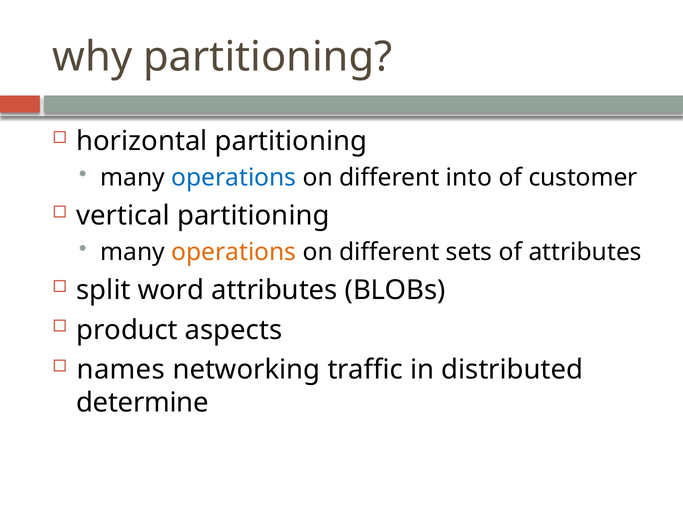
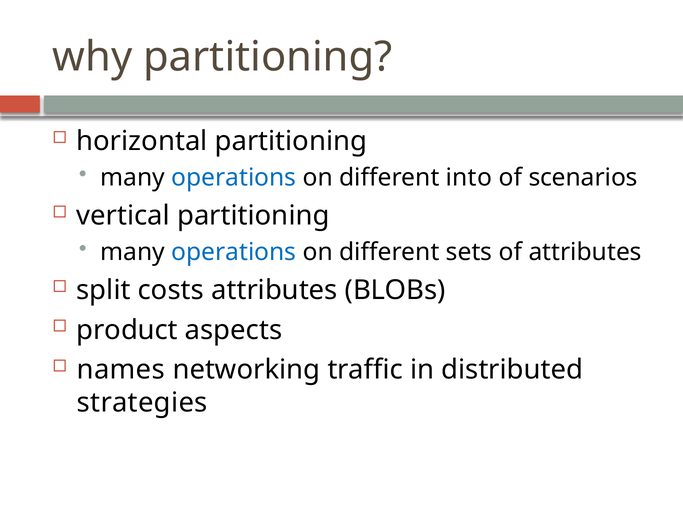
customer: customer -> scenarios
operations at (234, 252) colour: orange -> blue
word: word -> costs
determine: determine -> strategies
